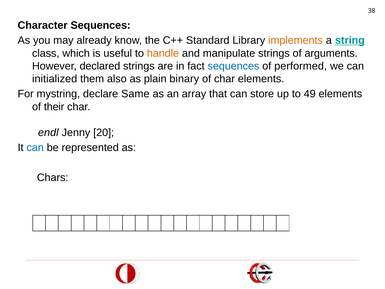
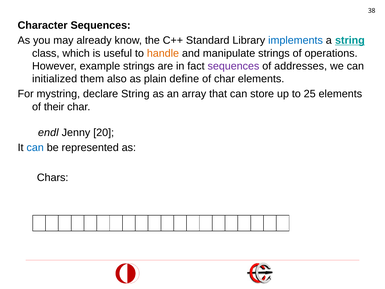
implements colour: orange -> blue
arguments: arguments -> operations
declared: declared -> example
sequences at (233, 66) colour: blue -> purple
performed: performed -> addresses
binary: binary -> define
declare Same: Same -> String
49: 49 -> 25
